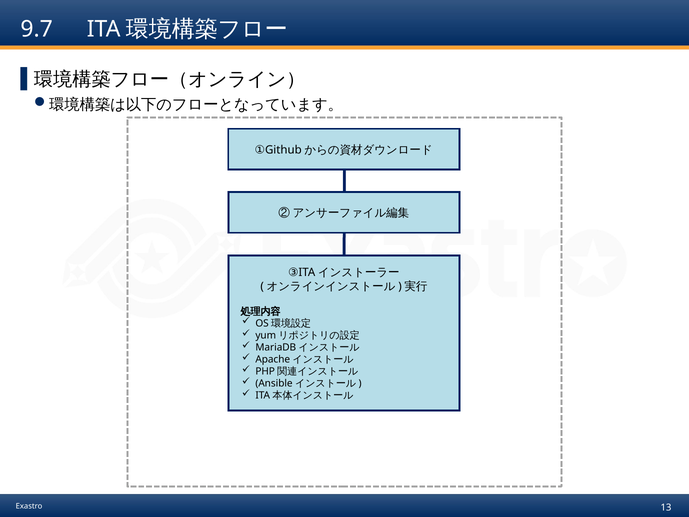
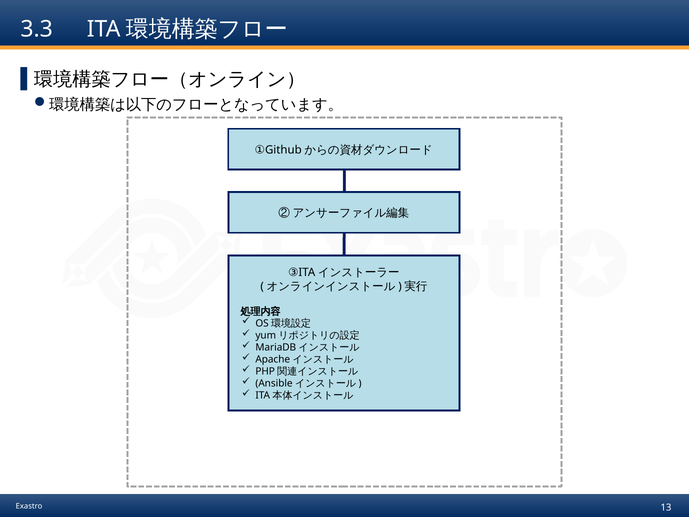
9.7: 9.7 -> 3.3
